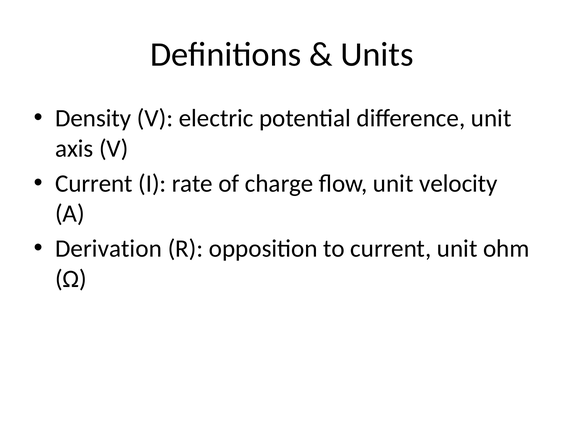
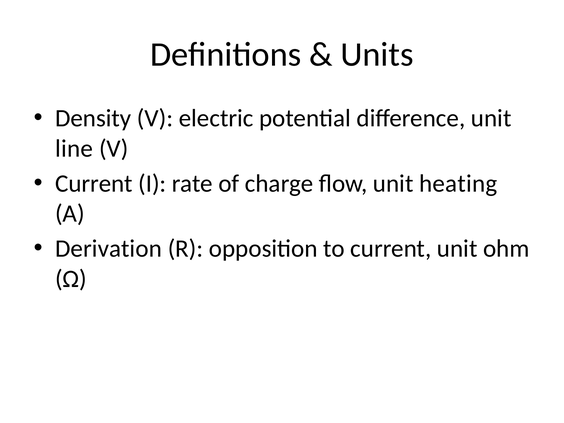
axis: axis -> line
velocity: velocity -> heating
